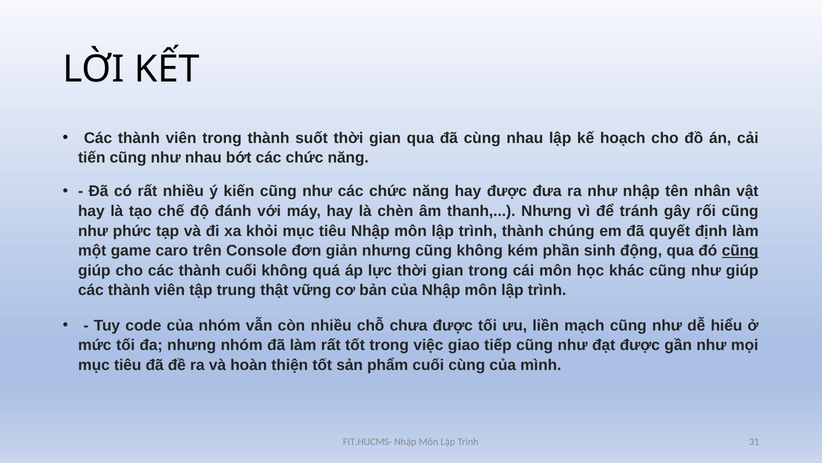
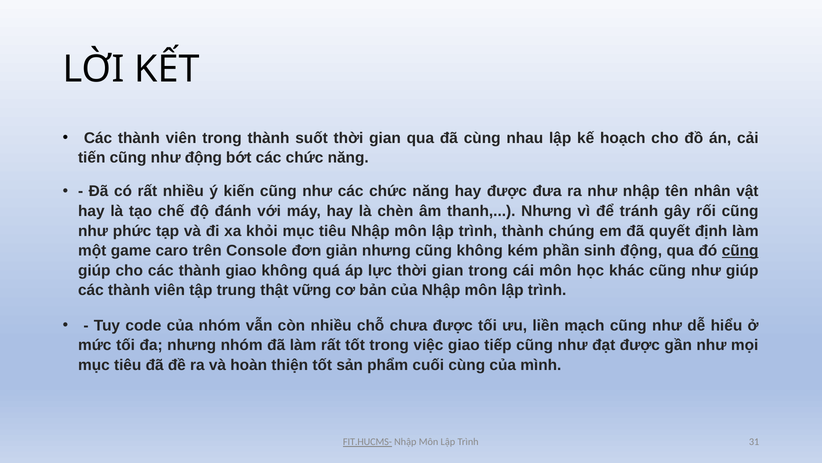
như nhau: nhau -> động
thành cuối: cuối -> giao
FIT.HUCMS- underline: none -> present
